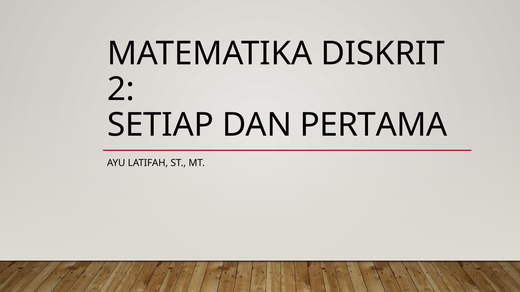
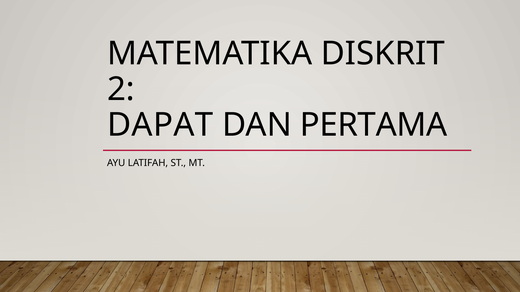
SETIAP: SETIAP -> DAPAT
